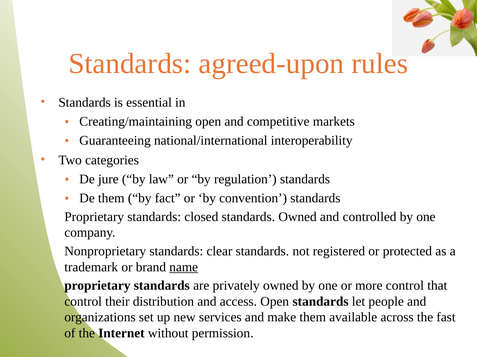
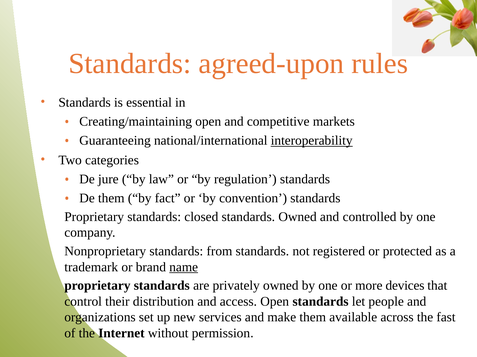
interoperability underline: none -> present
clear: clear -> from
more control: control -> devices
